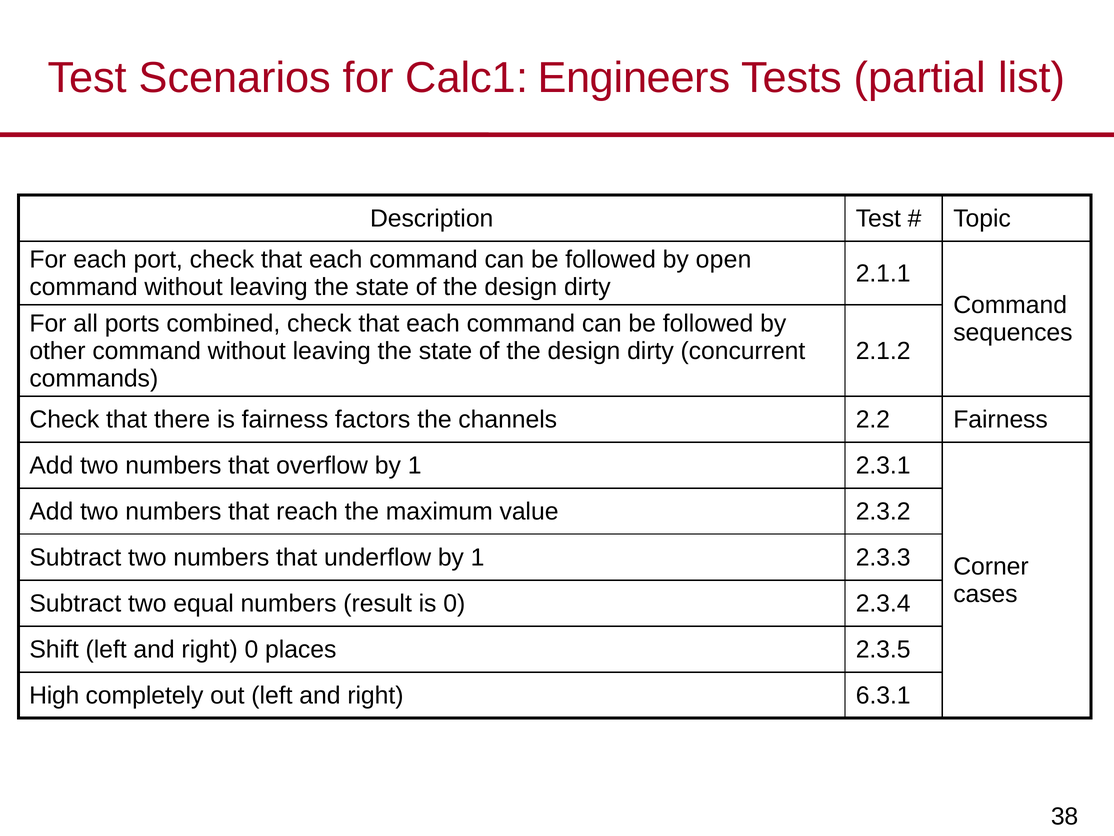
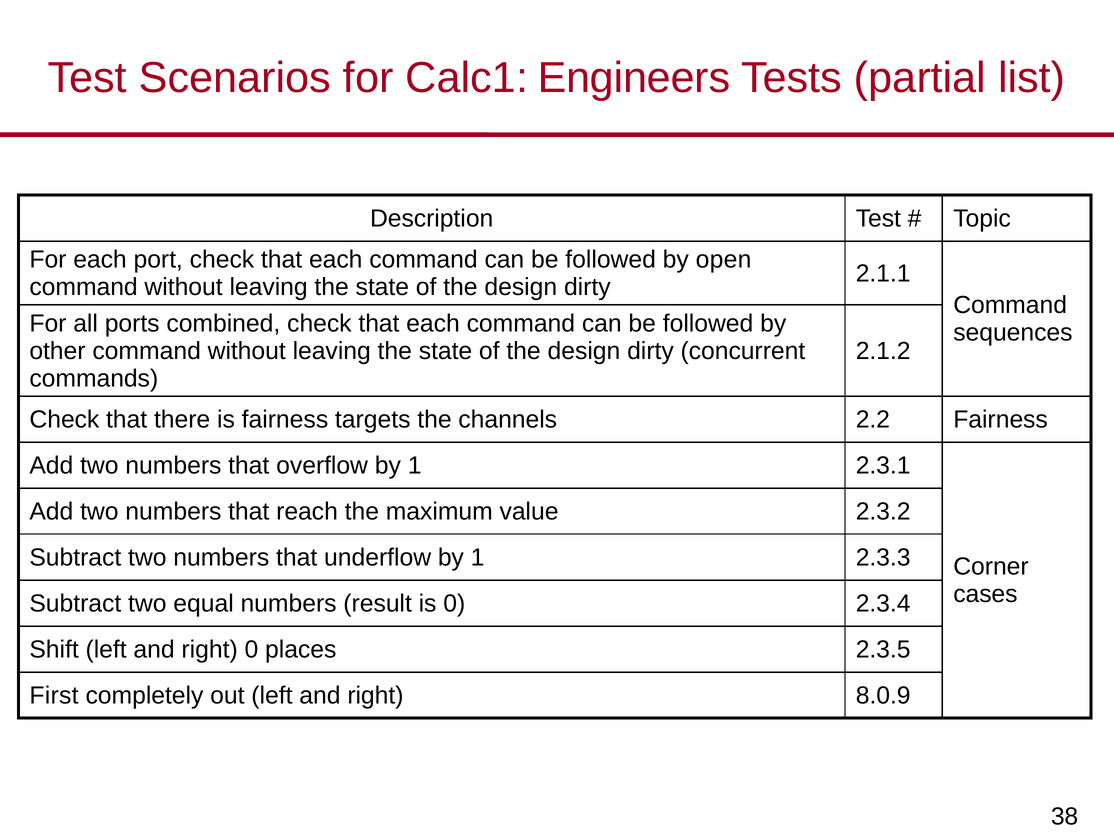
factors: factors -> targets
High: High -> First
6.3.1: 6.3.1 -> 8.0.9
